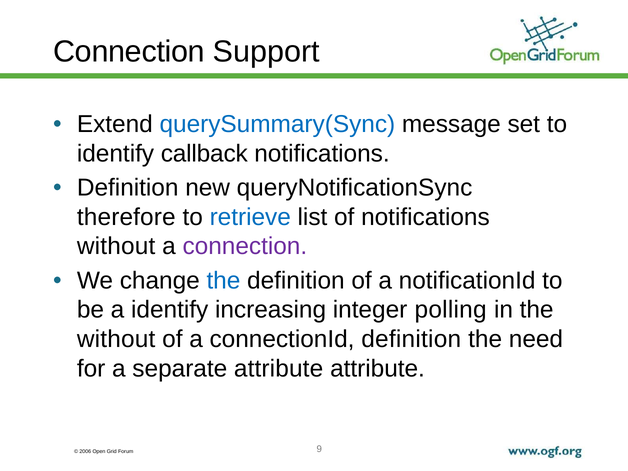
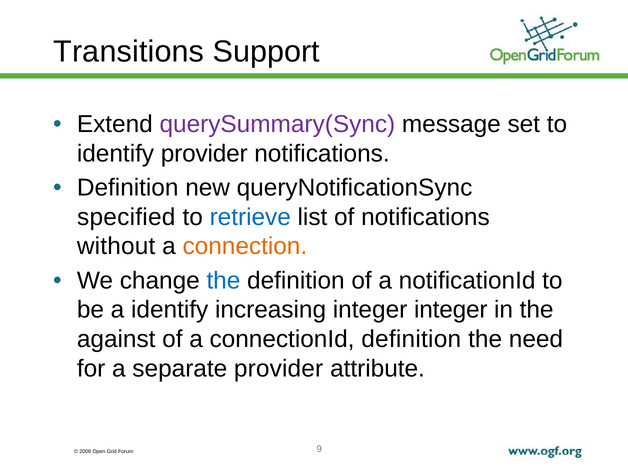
Connection at (129, 52): Connection -> Transitions
querySummary(Sync colour: blue -> purple
identify callback: callback -> provider
therefore: therefore -> specified
connection at (245, 246) colour: purple -> orange
integer polling: polling -> integer
without at (116, 339): without -> against
separate attribute: attribute -> provider
